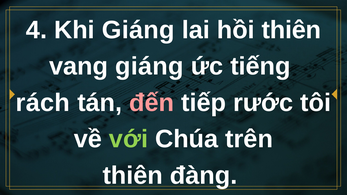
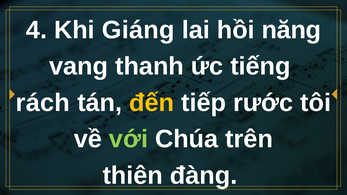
hồi thiên: thiên -> năng
vang giáng: giáng -> thanh
đến colour: pink -> yellow
